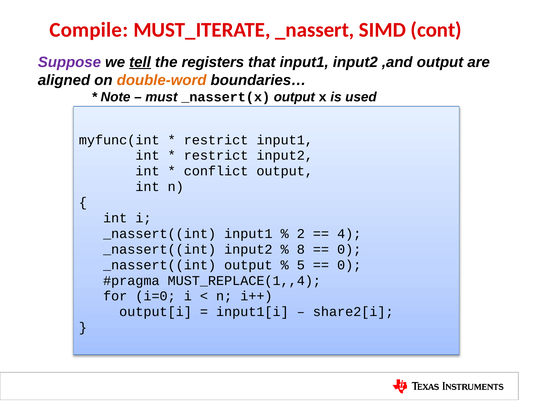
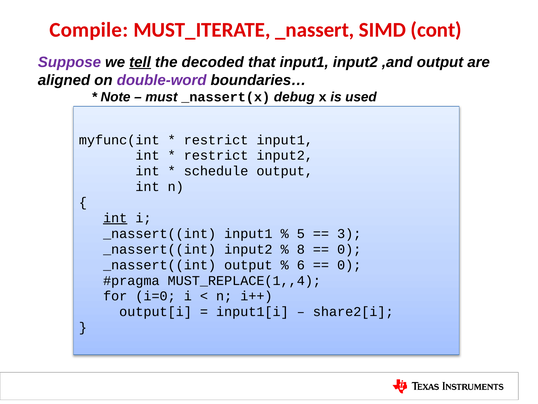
registers: registers -> decoded
double-word colour: orange -> purple
_nassert(x output: output -> debug
conflict: conflict -> schedule
int at (115, 218) underline: none -> present
2: 2 -> 5
4: 4 -> 3
5: 5 -> 6
